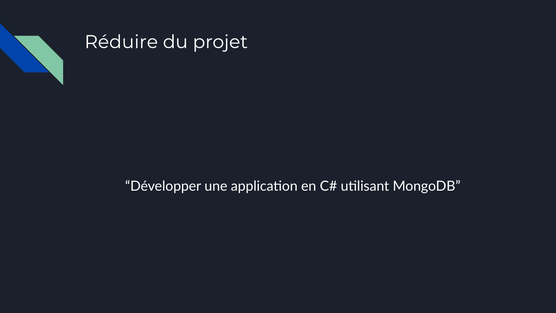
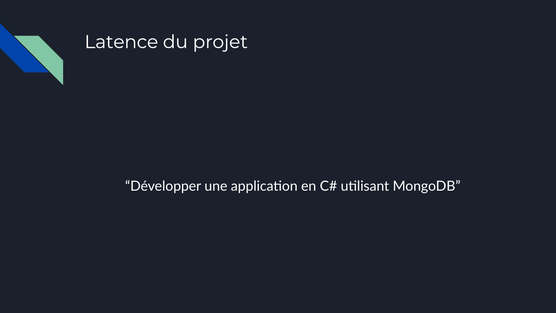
Réduire: Réduire -> Latence
